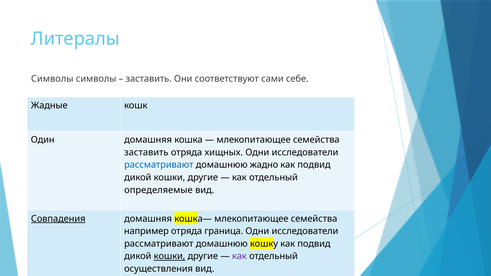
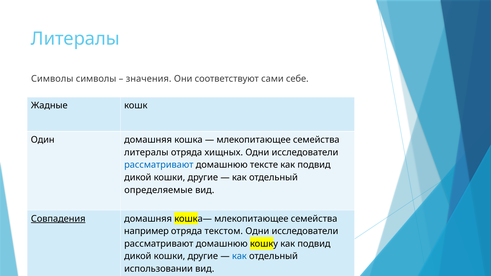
заставить at (149, 79): заставить -> значения
заставить at (146, 153): заставить -> литералы
жадно: жадно -> тексте
граница: граница -> текстом
кошки at (170, 256) underline: present -> none
как at (239, 256) colour: purple -> blue
осуществления: осуществления -> использовании
